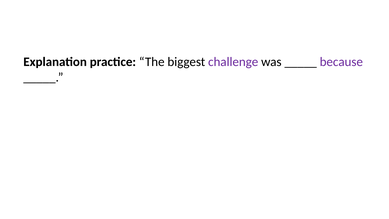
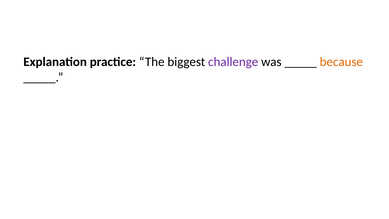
because colour: purple -> orange
